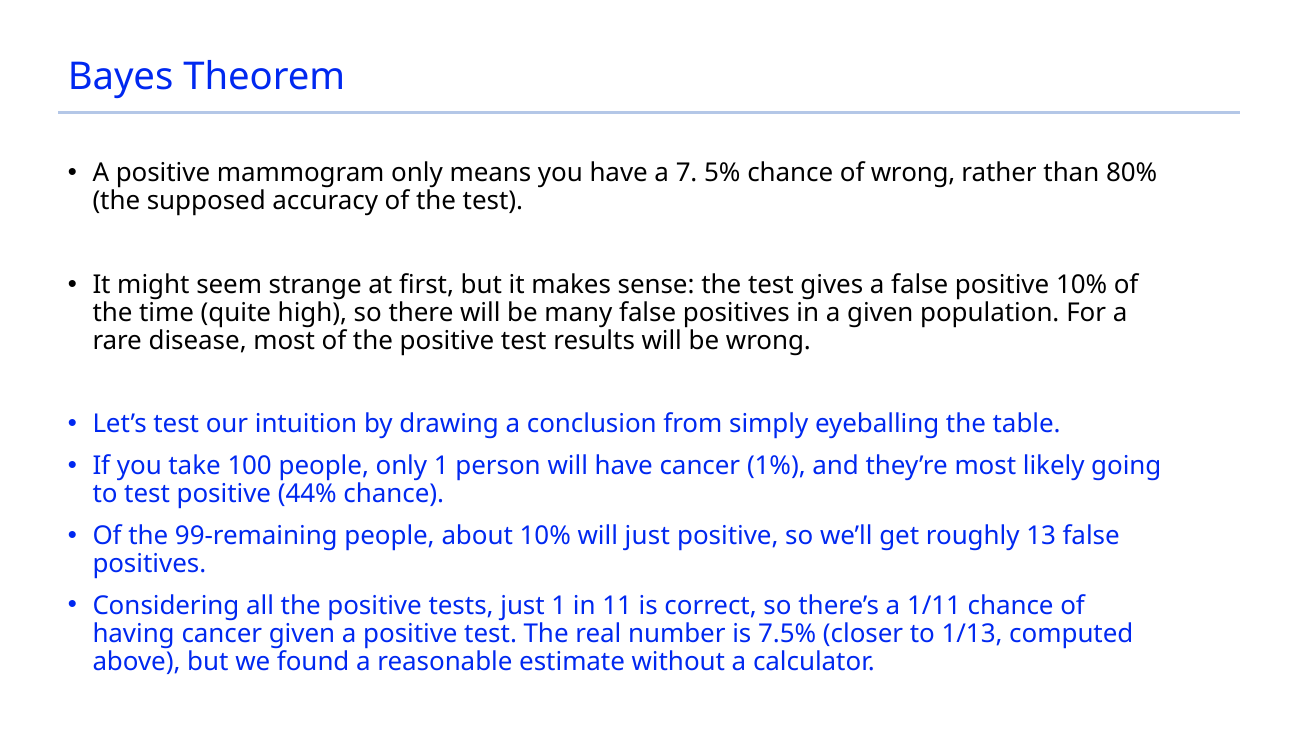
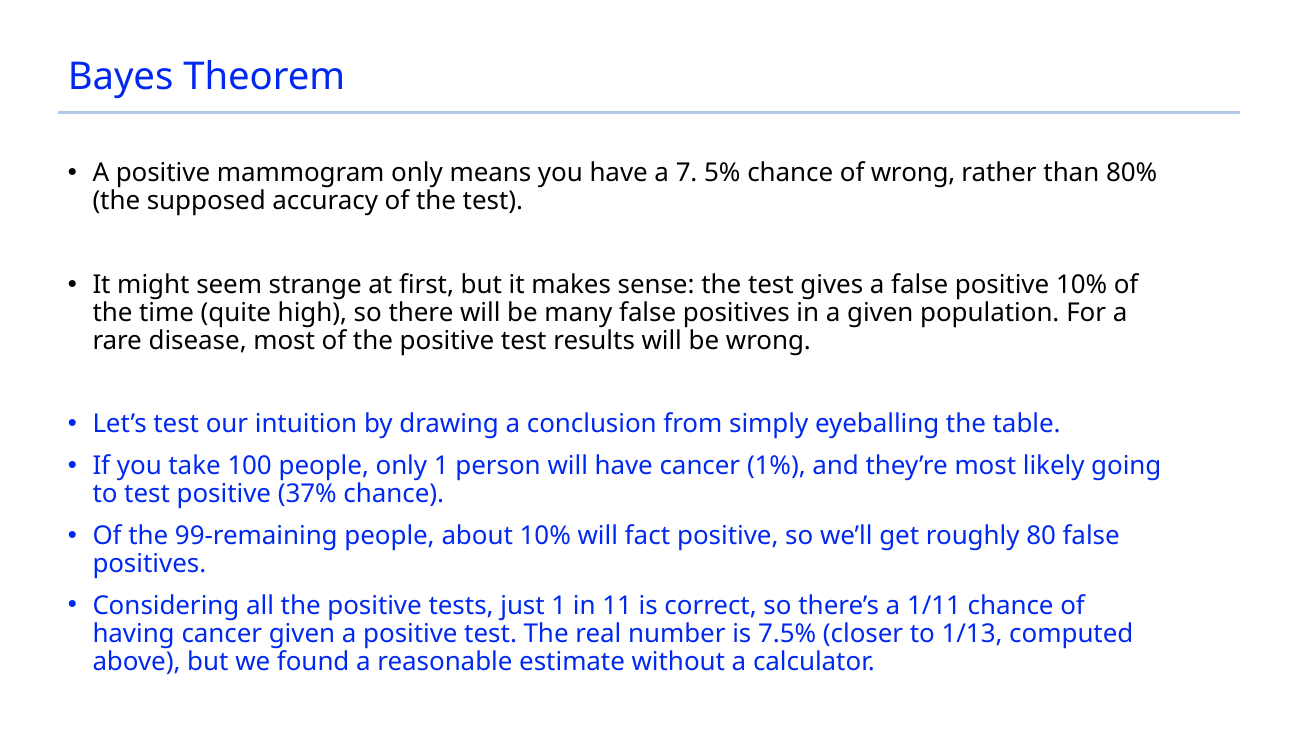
44%: 44% -> 37%
will just: just -> fact
13: 13 -> 80
